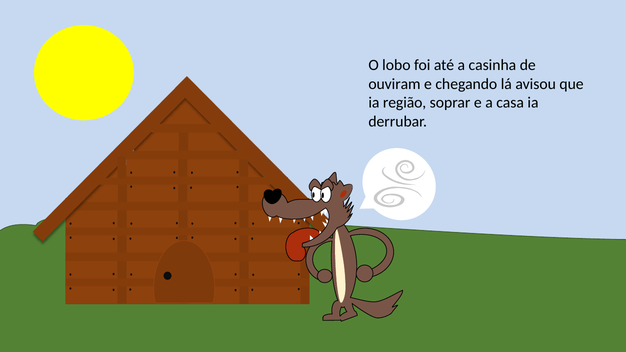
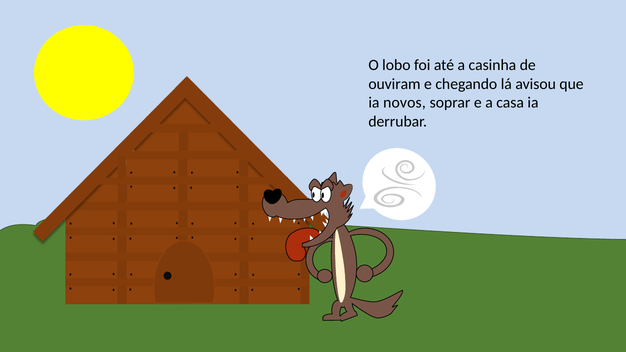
região: região -> novos
